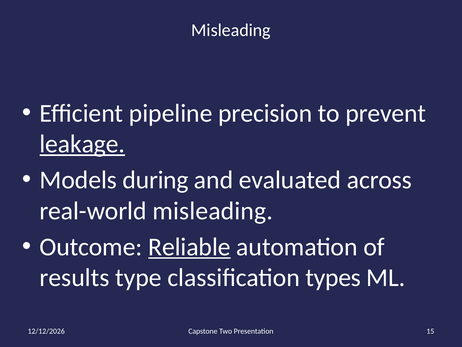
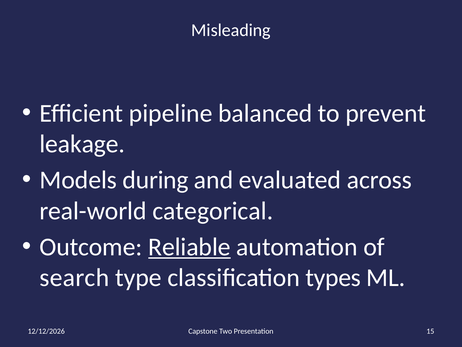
precision: precision -> balanced
leakage underline: present -> none
real-world misleading: misleading -> categorical
results: results -> search
